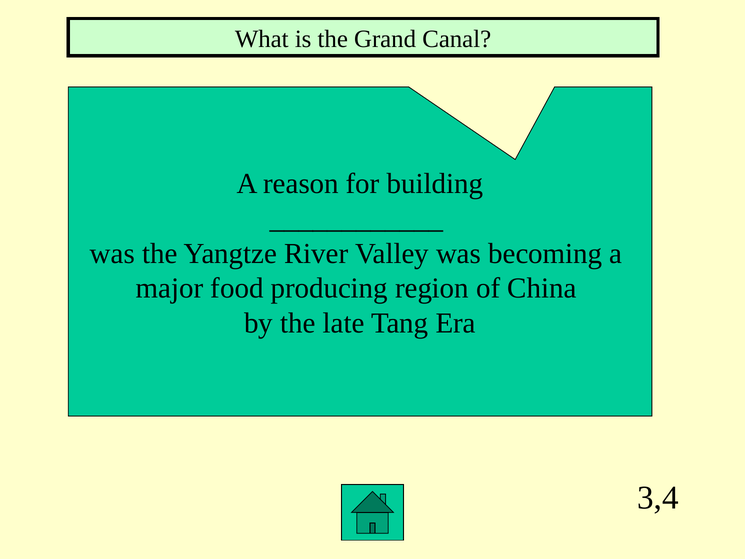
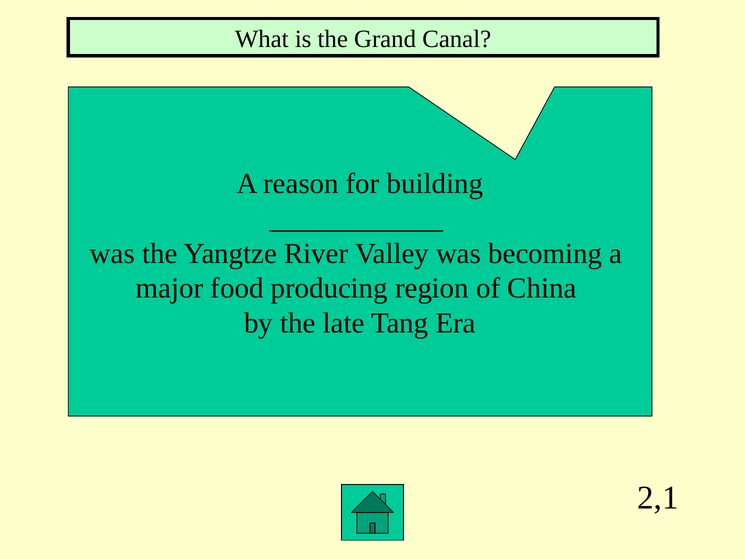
3,4: 3,4 -> 2,1
